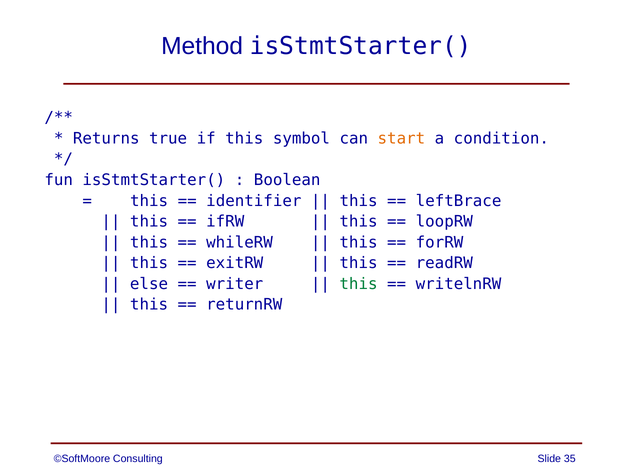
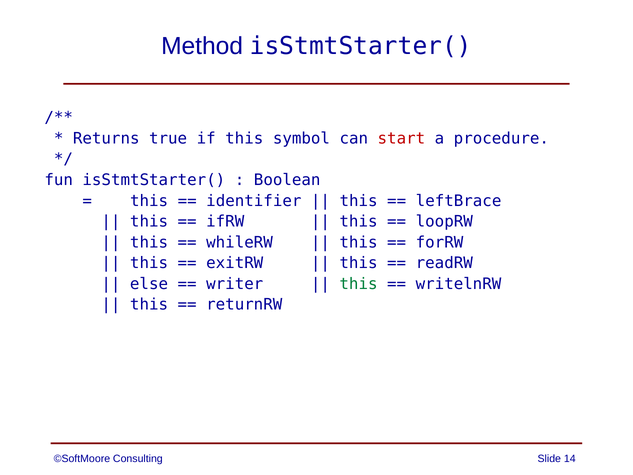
start colour: orange -> red
condition: condition -> procedure
35: 35 -> 14
